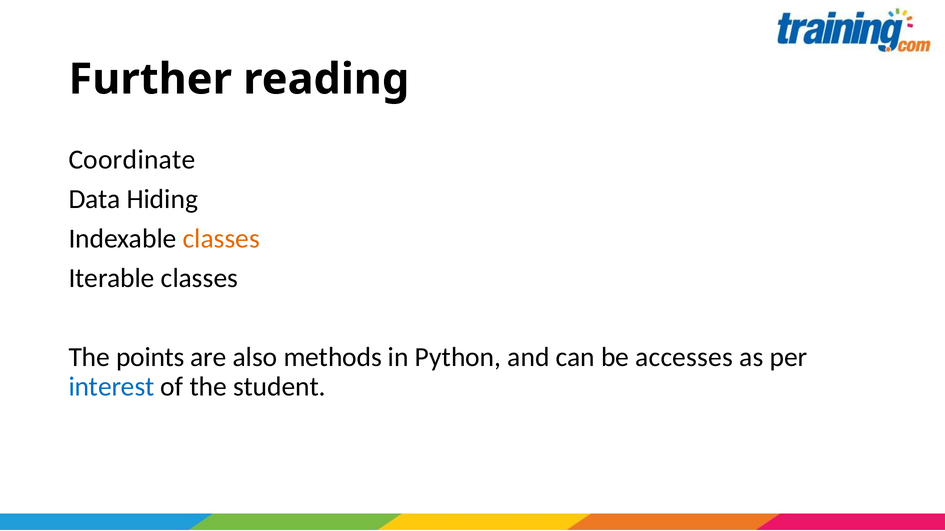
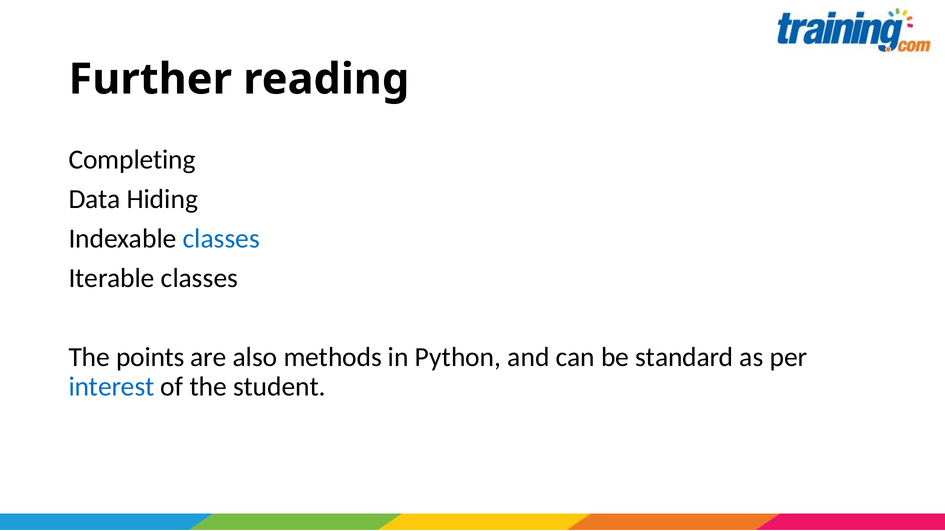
Coordinate: Coordinate -> Completing
classes at (221, 239) colour: orange -> blue
accesses: accesses -> standard
